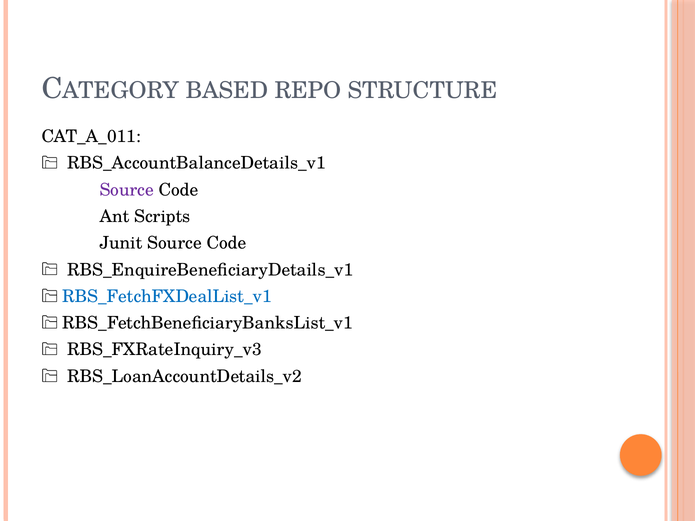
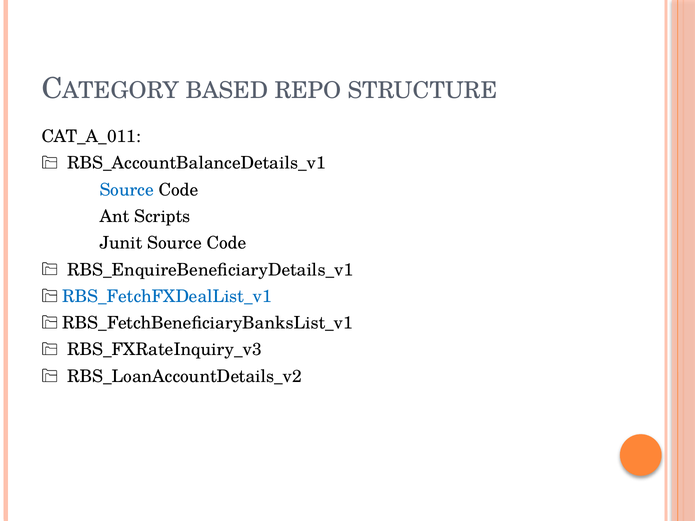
Source at (127, 190) colour: purple -> blue
